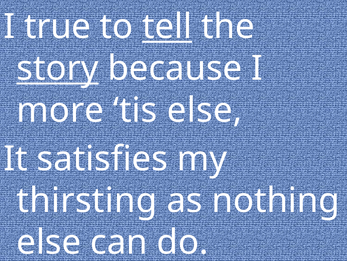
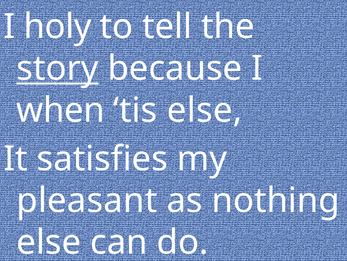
true: true -> holy
tell underline: present -> none
more: more -> when
thirsting: thirsting -> pleasant
